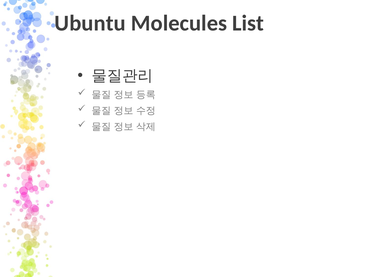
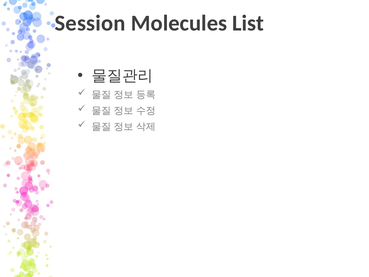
Ubuntu: Ubuntu -> Session
